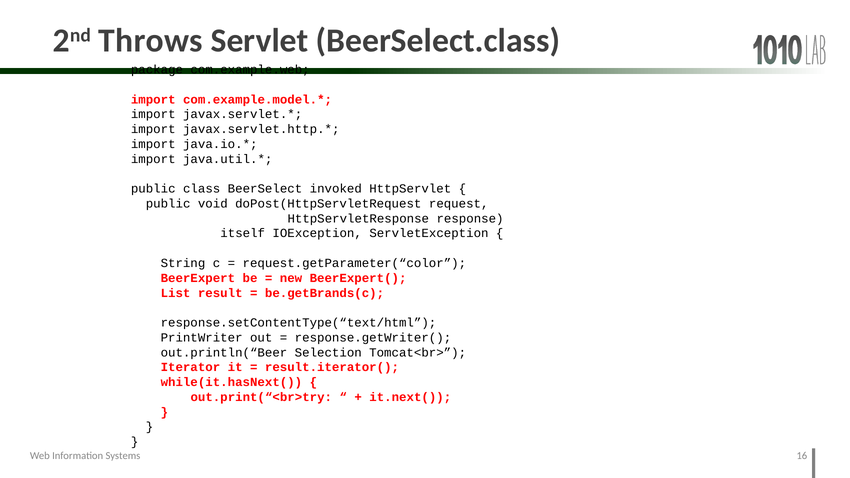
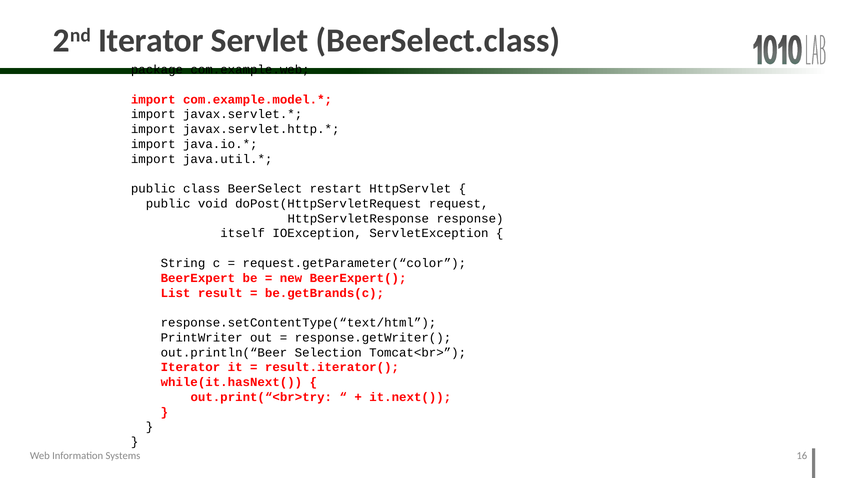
2nd Throws: Throws -> Iterator
invoked: invoked -> restart
